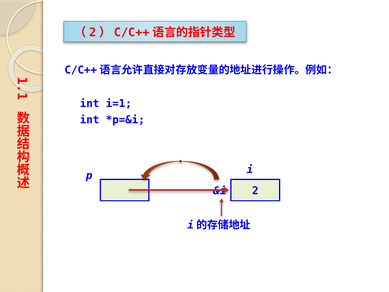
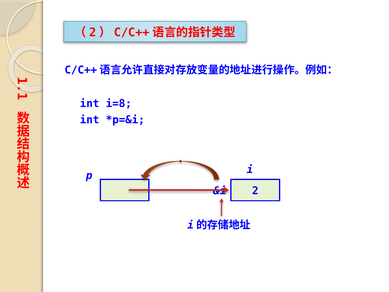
i=1: i=1 -> i=8
